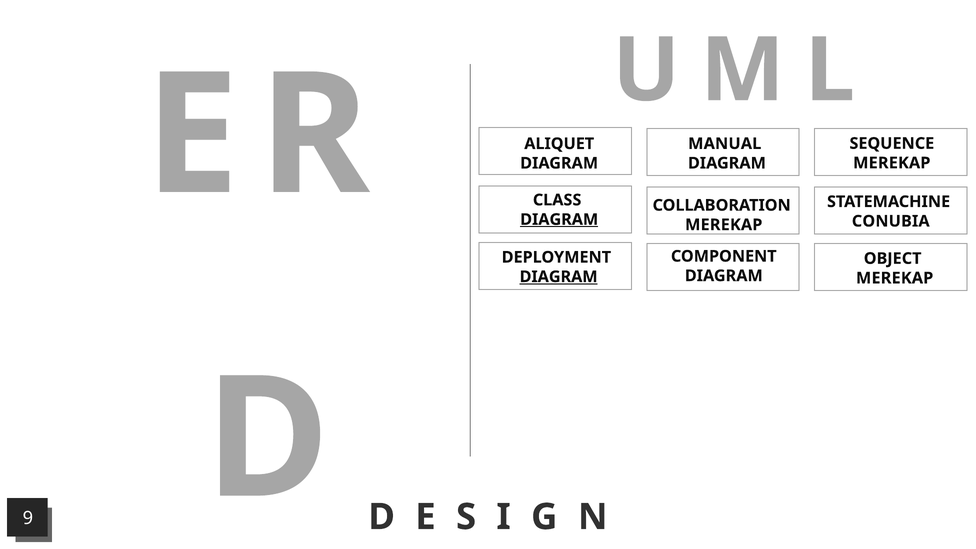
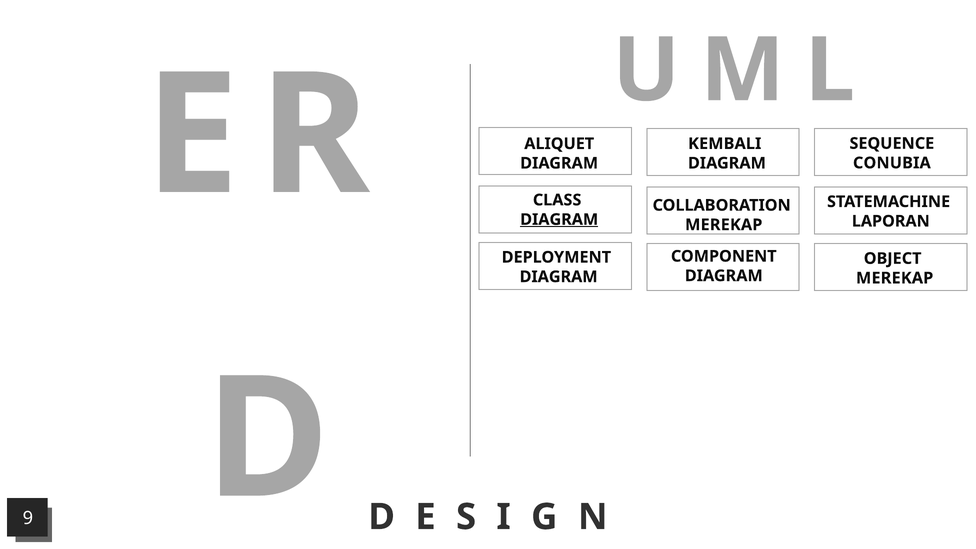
MANUAL: MANUAL -> KEMBALI
MEREKAP at (892, 163): MEREKAP -> CONUBIA
CONUBIA: CONUBIA -> LAPORAN
DIAGRAM at (559, 277) underline: present -> none
